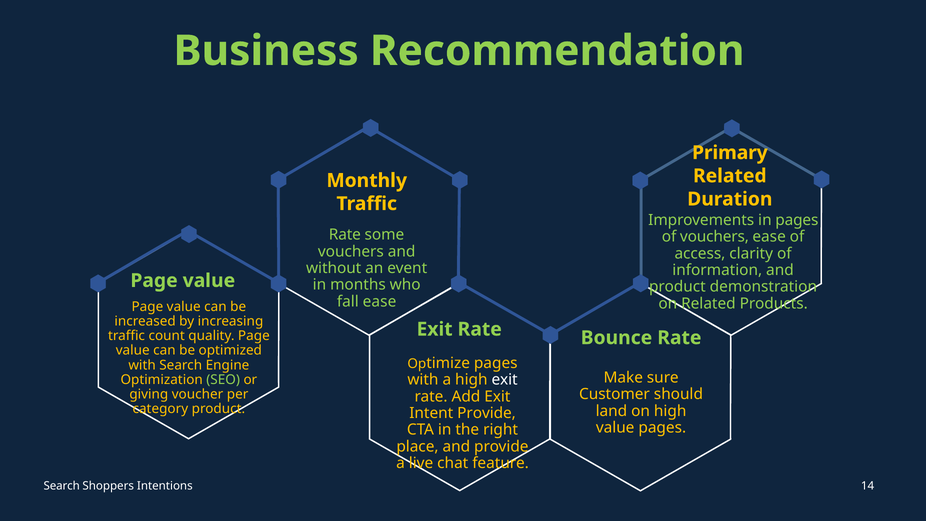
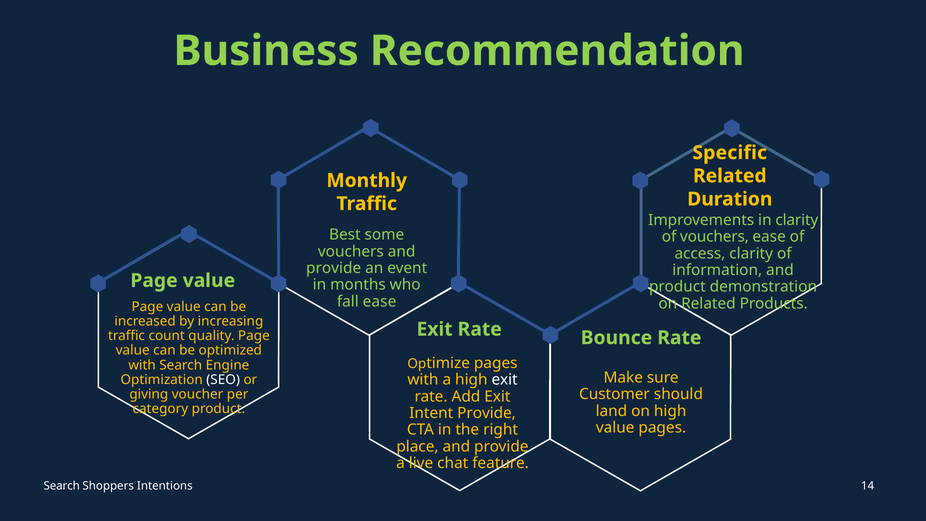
Primary: Primary -> Specific
in pages: pages -> clarity
Rate at (345, 235): Rate -> Best
without at (334, 268): without -> provide
SEO colour: light green -> white
